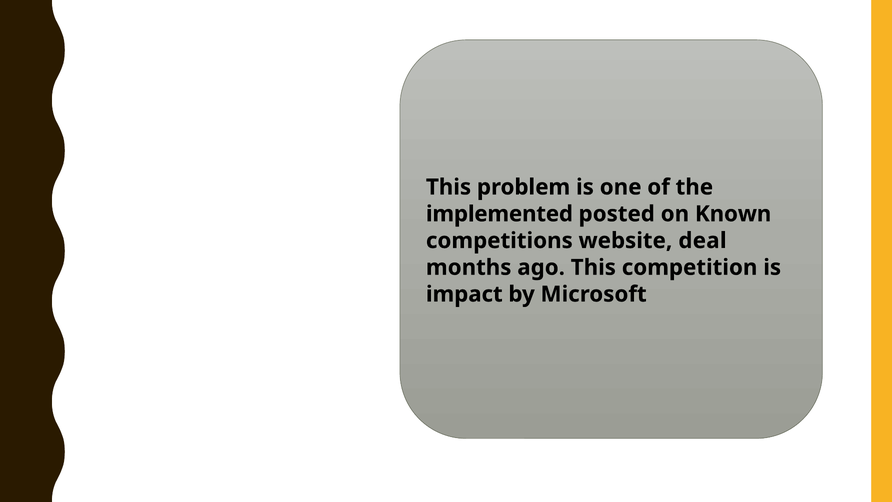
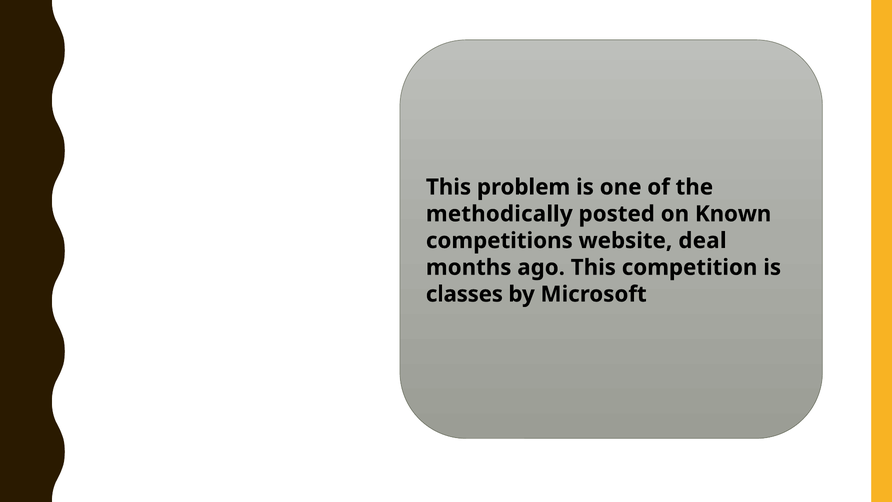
implemented: implemented -> methodically
impact: impact -> classes
